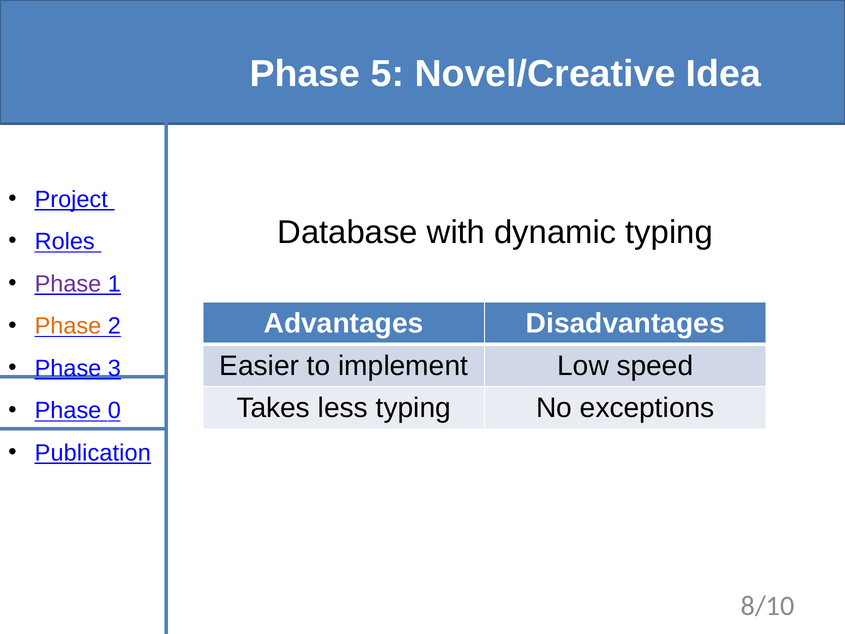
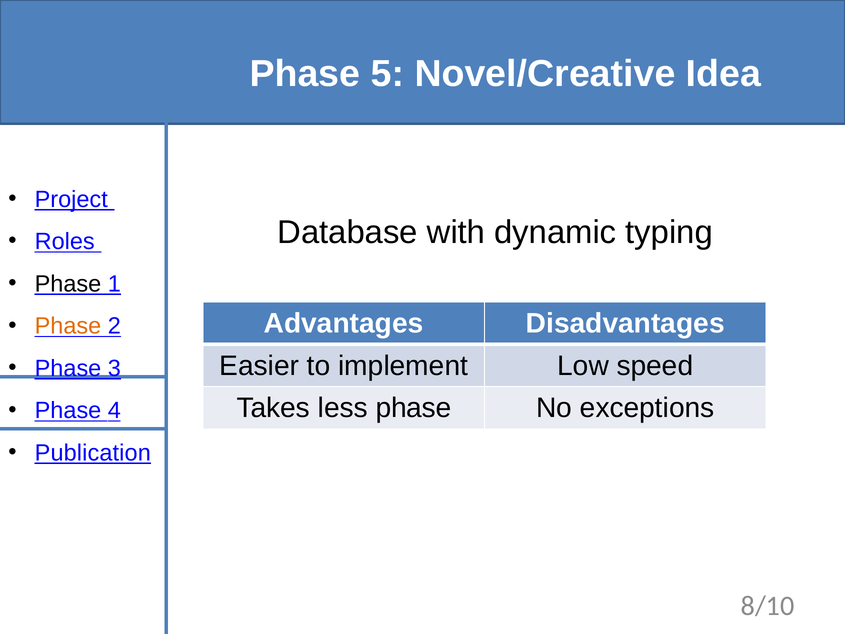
Phase at (68, 284) colour: purple -> black
less typing: typing -> phase
0: 0 -> 4
